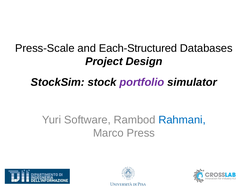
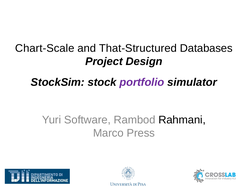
Press-Scale: Press-Scale -> Chart-Scale
Each-Structured: Each-Structured -> That-Structured
Rahmani colour: blue -> black
